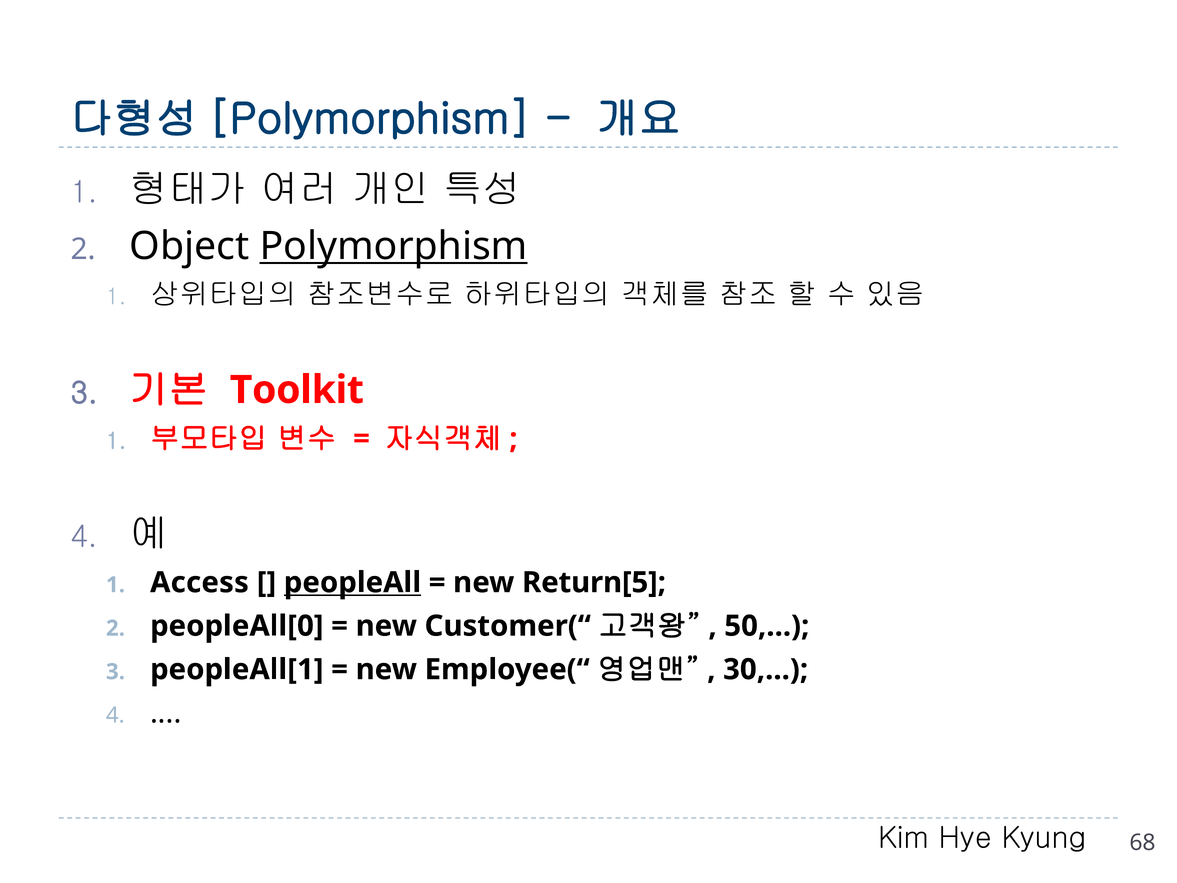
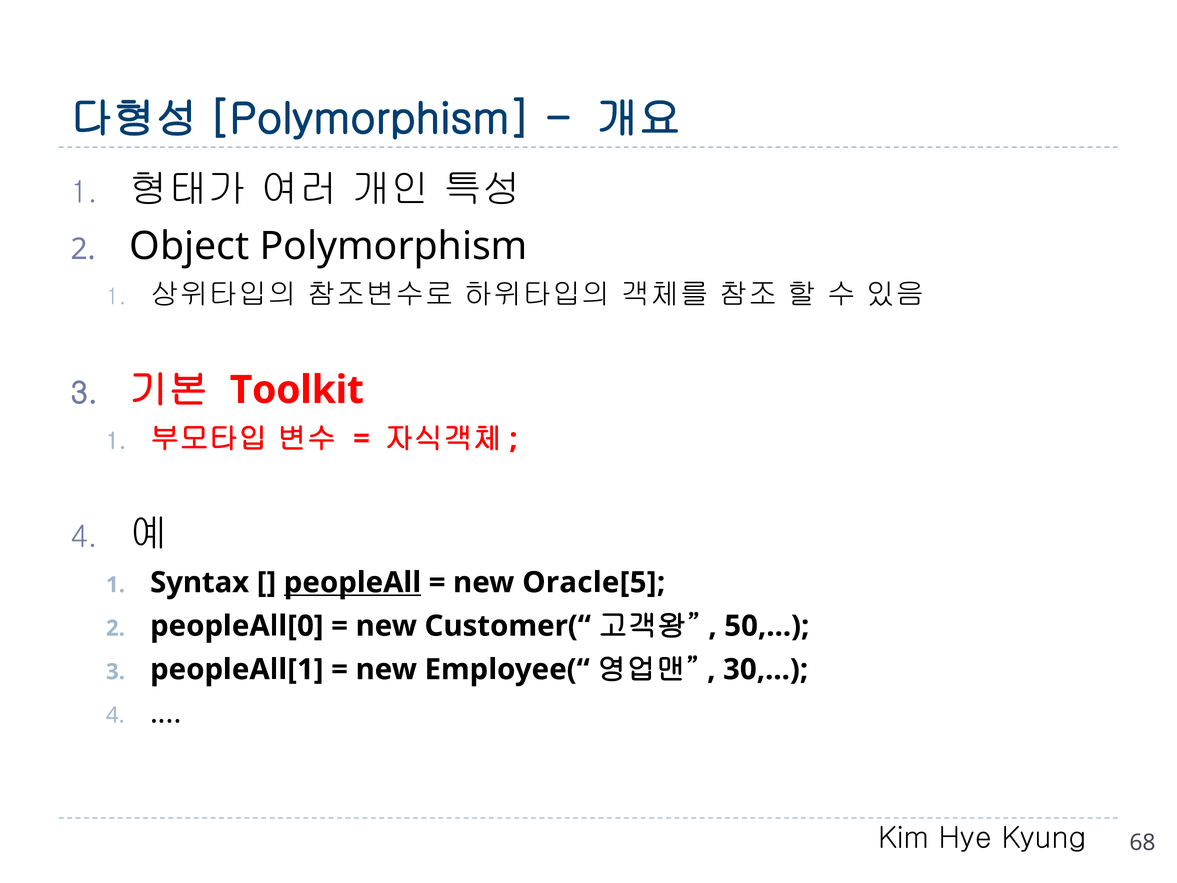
Polymorphism underline: present -> none
Access: Access -> Syntax
Return[5: Return[5 -> Oracle[5
